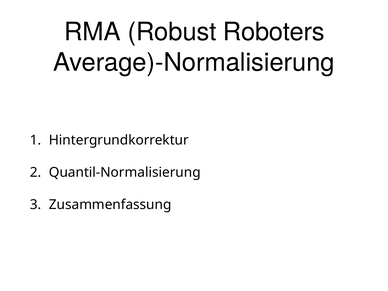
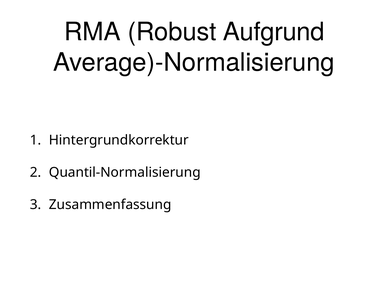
Roboters: Roboters -> Aufgrund
